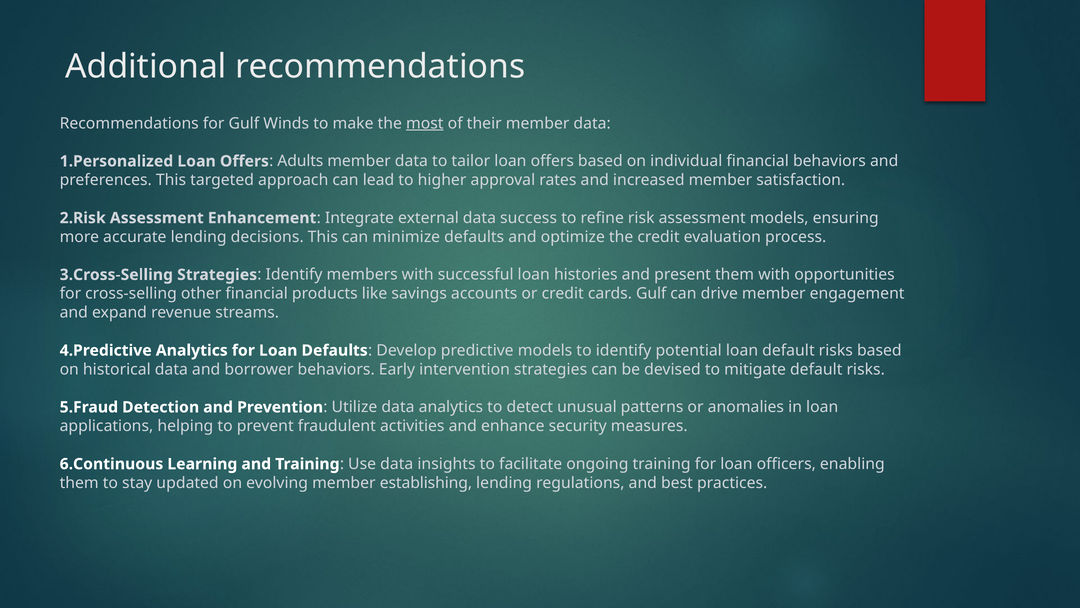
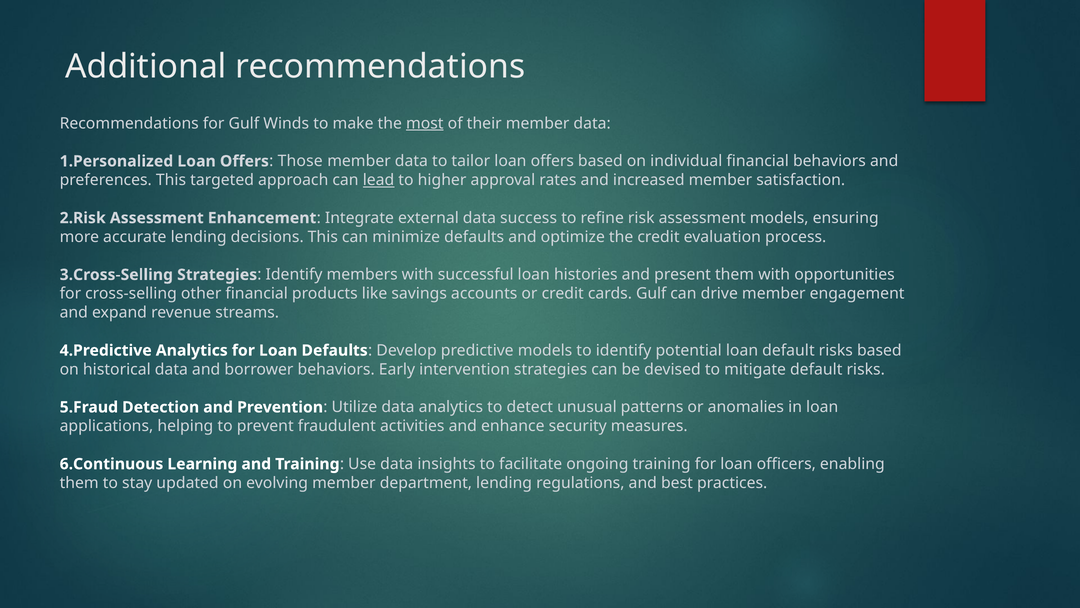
Adults: Adults -> Those
lead underline: none -> present
establishing: establishing -> department
